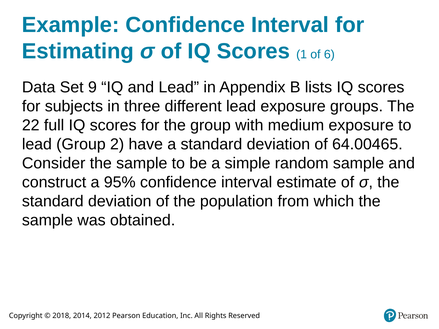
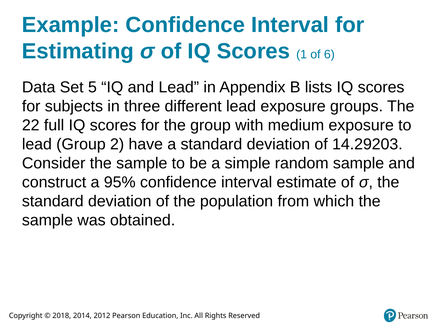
9: 9 -> 5
64.00465: 64.00465 -> 14.29203
